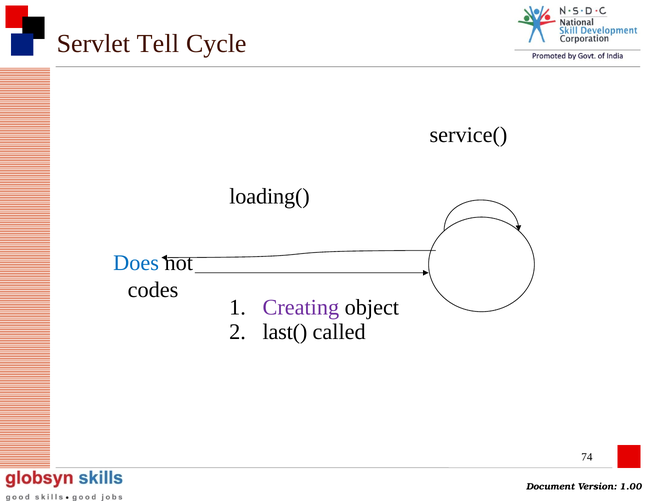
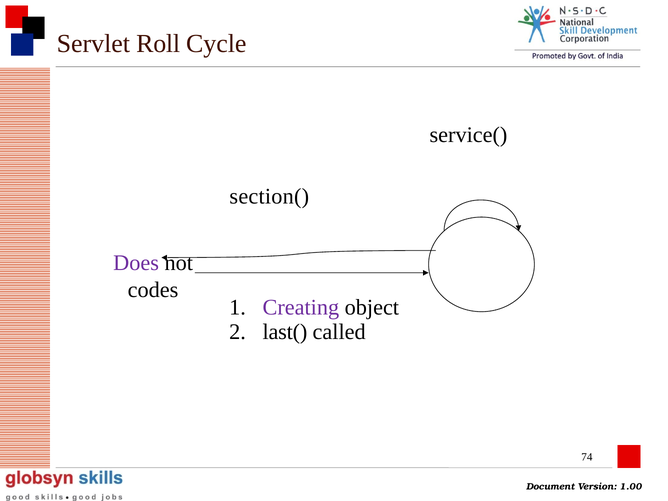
Tell: Tell -> Roll
loading(: loading( -> section(
Does colour: blue -> purple
